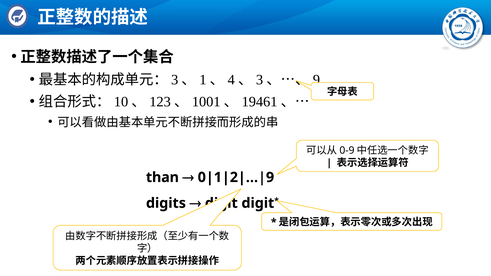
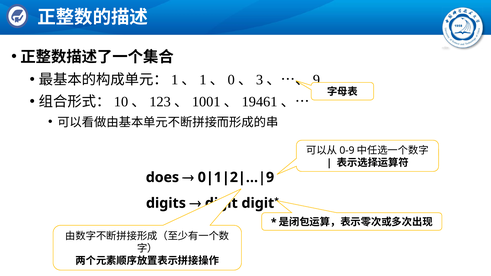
3 at (175, 80): 3 -> 1
4: 4 -> 0
than: than -> does
